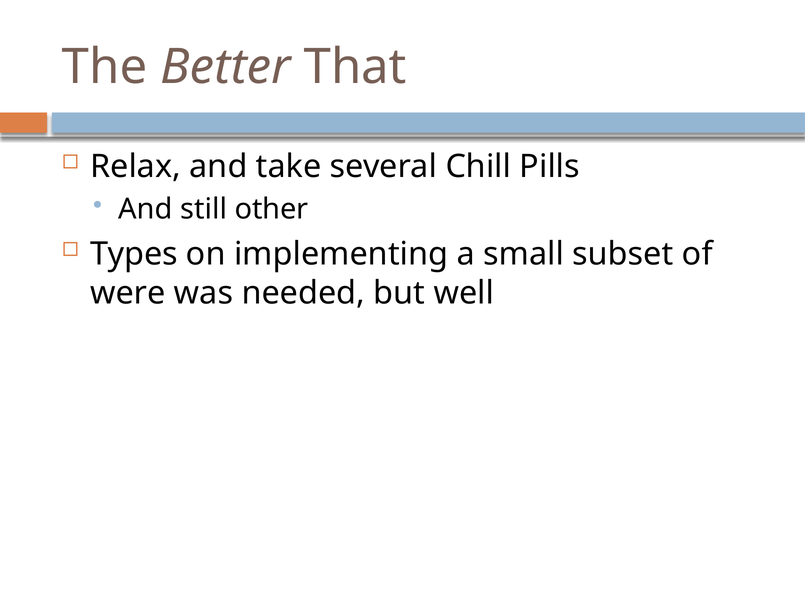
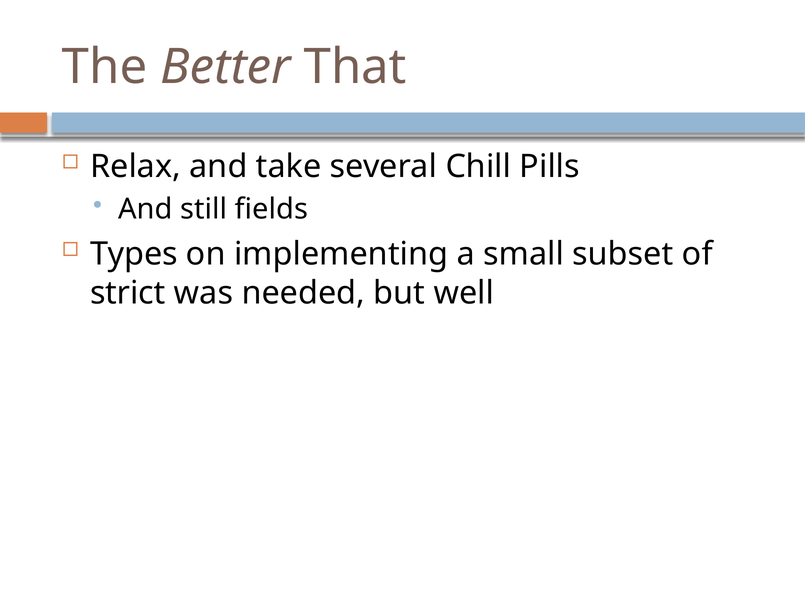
other: other -> fields
were: were -> strict
